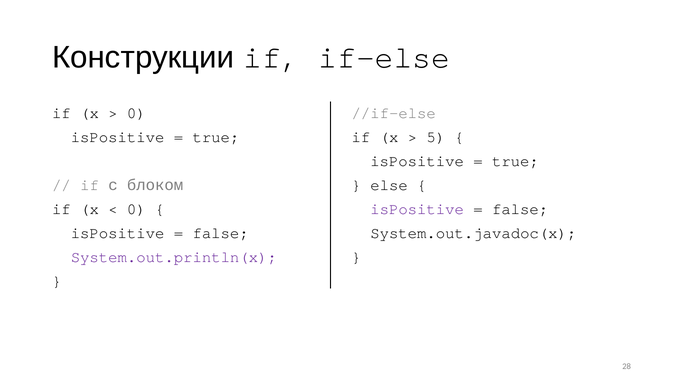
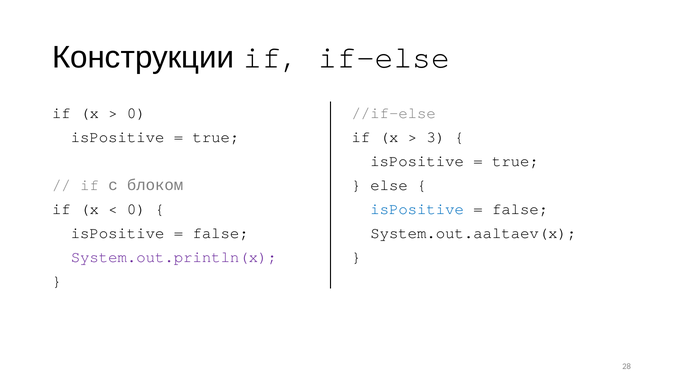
5: 5 -> 3
isPositive at (417, 209) colour: purple -> blue
System.out.javadoc(x: System.out.javadoc(x -> System.out.aaltaev(x
